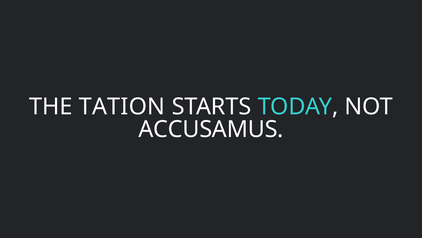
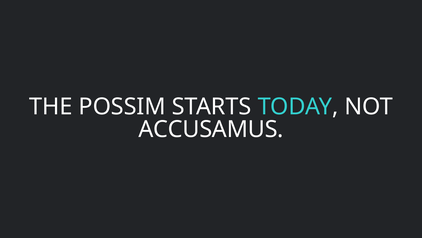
TATION: TATION -> POSSIM
